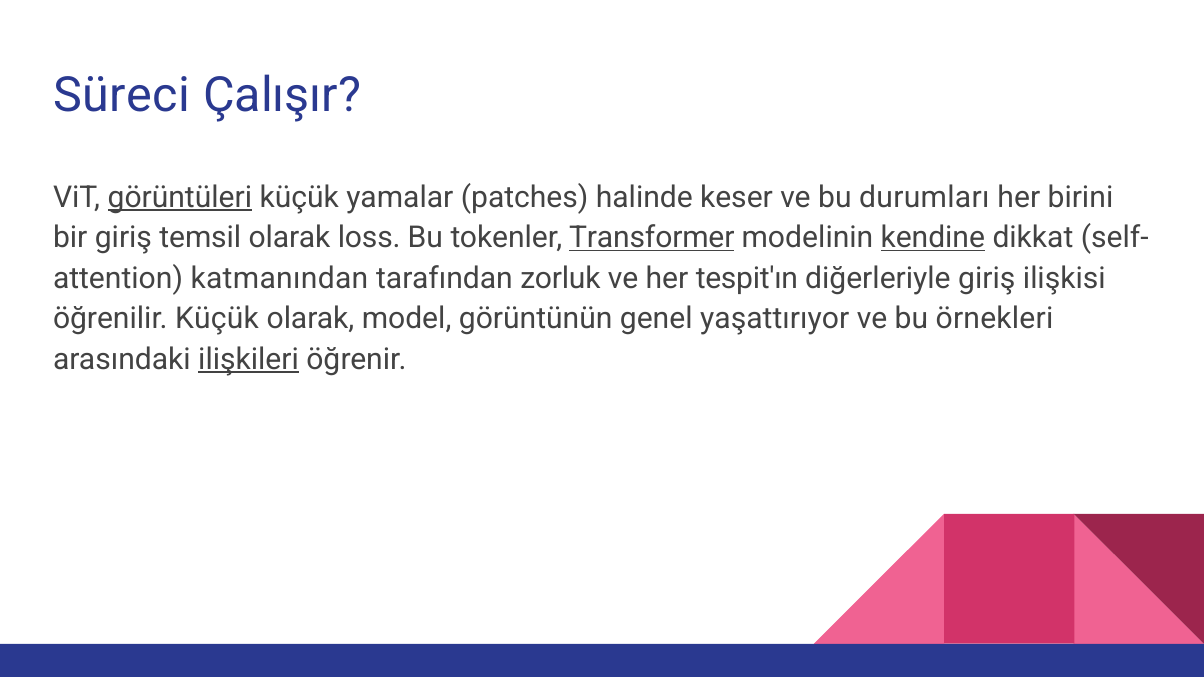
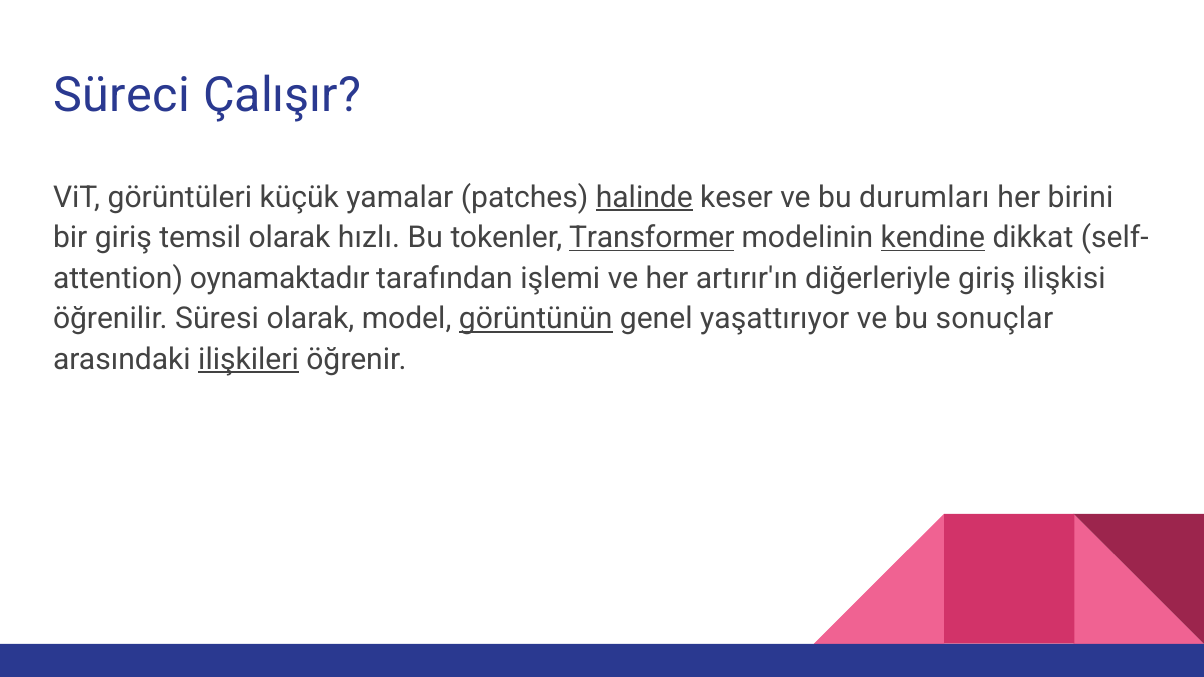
görüntüleri underline: present -> none
halinde underline: none -> present
loss: loss -> hızlı
katmanından: katmanından -> oynamaktadır
zorluk: zorluk -> işlemi
tespit'ın: tespit'ın -> artırır'ın
öğrenilir Küçük: Küçük -> Süresi
görüntünün underline: none -> present
örnekleri: örnekleri -> sonuçlar
